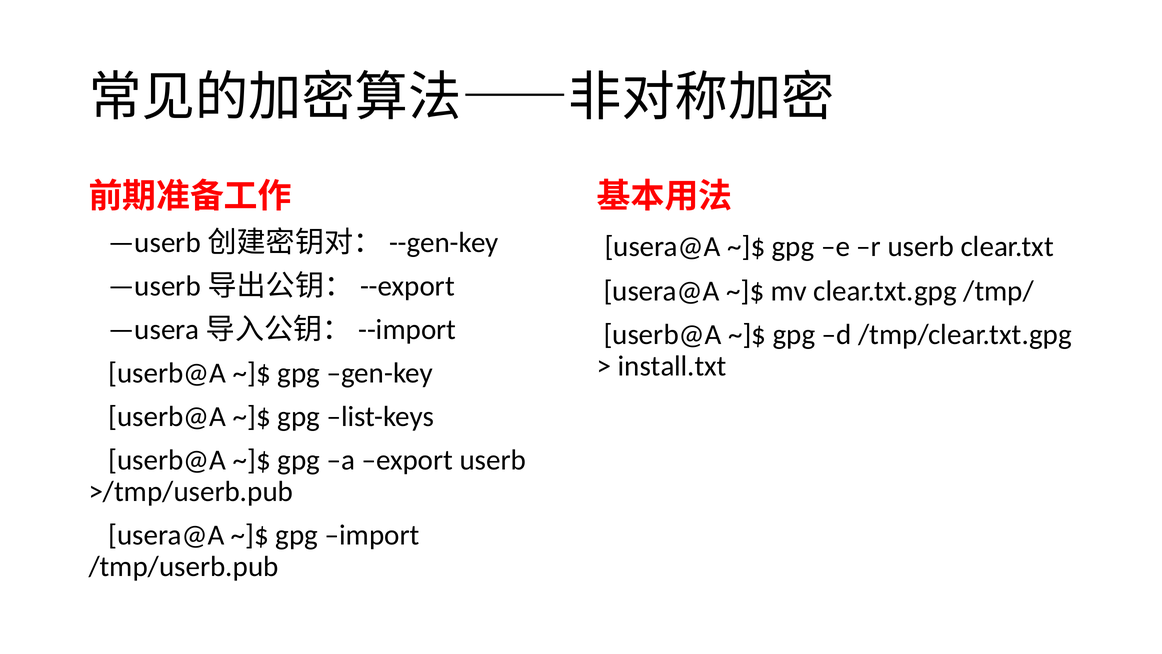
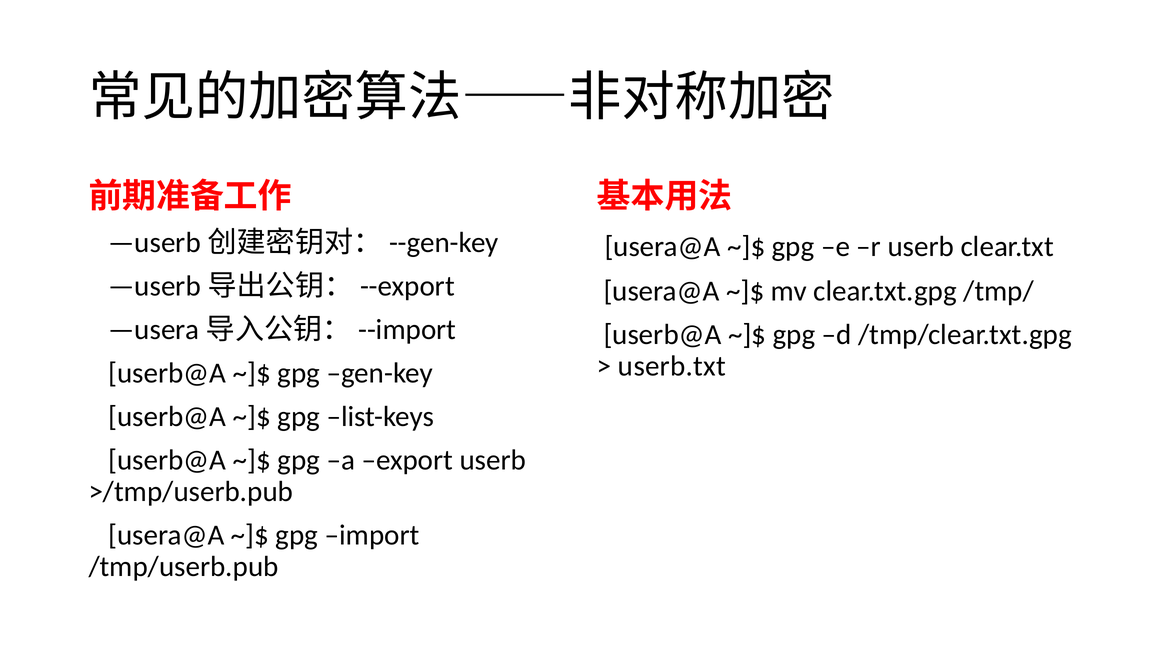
install.txt: install.txt -> userb.txt
